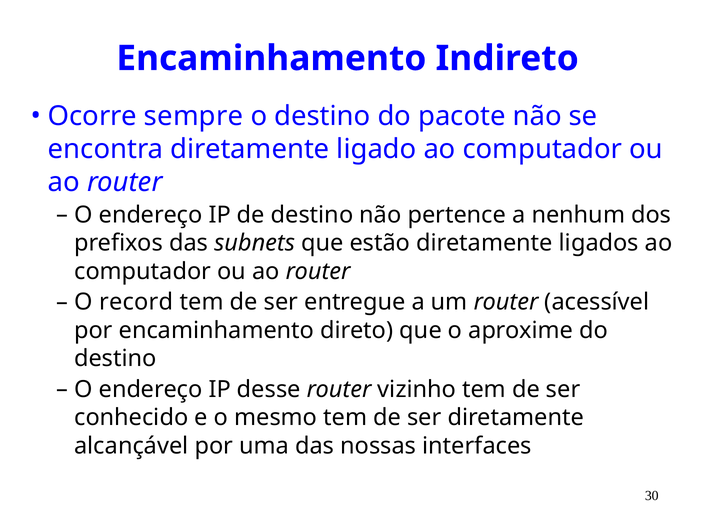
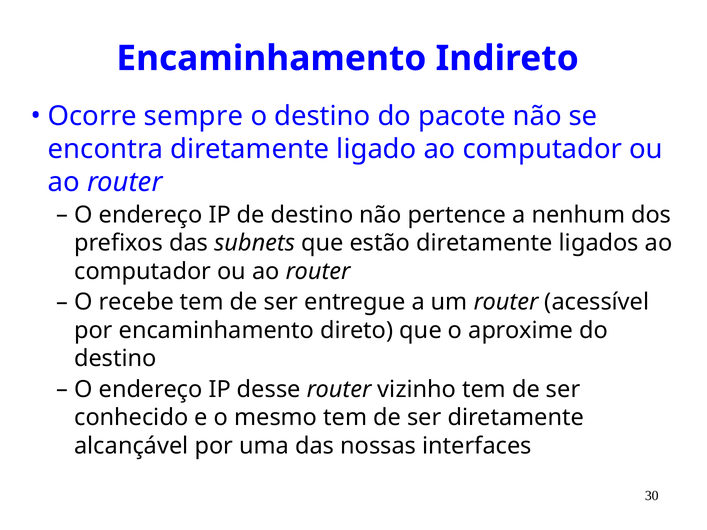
record: record -> recebe
